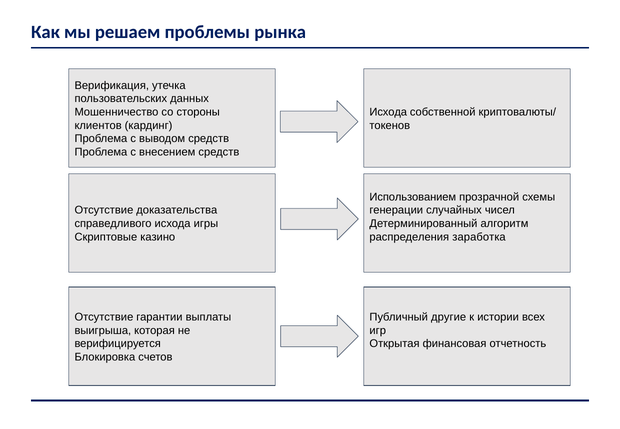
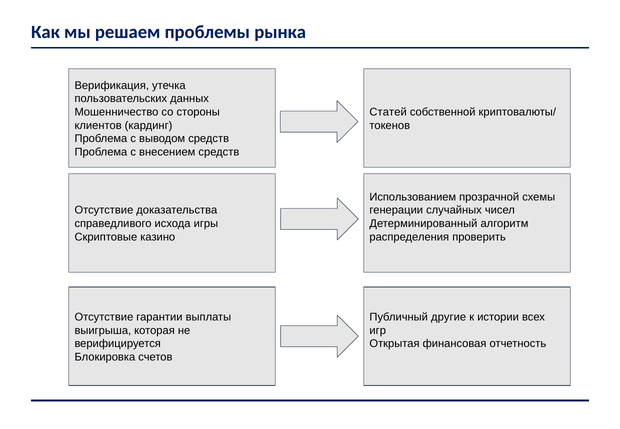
Исхода at (388, 112): Исхода -> Статей
заработка: заработка -> проверить
